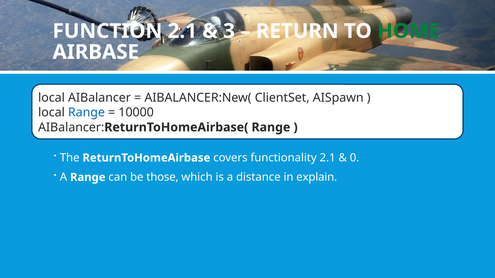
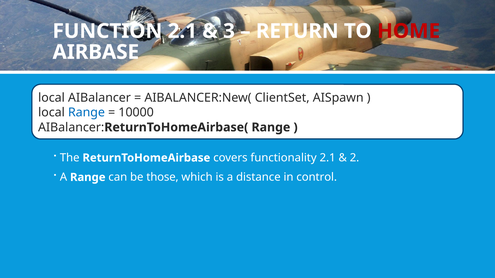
HOME colour: green -> red
0: 0 -> 2
explain: explain -> control
